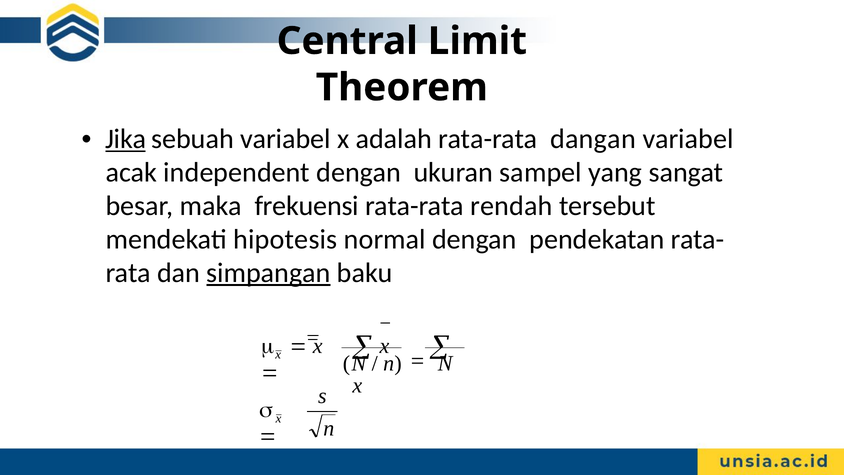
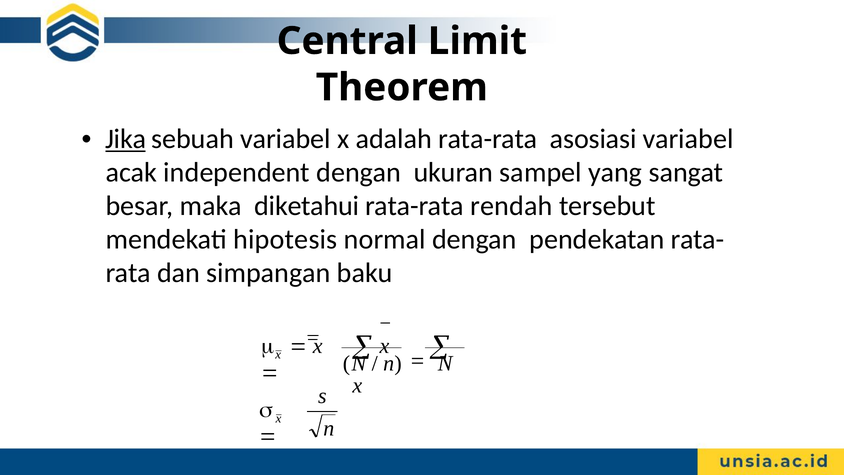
dangan: dangan -> asosiasi
frekuensi: frekuensi -> diketahui
simpangan underline: present -> none
